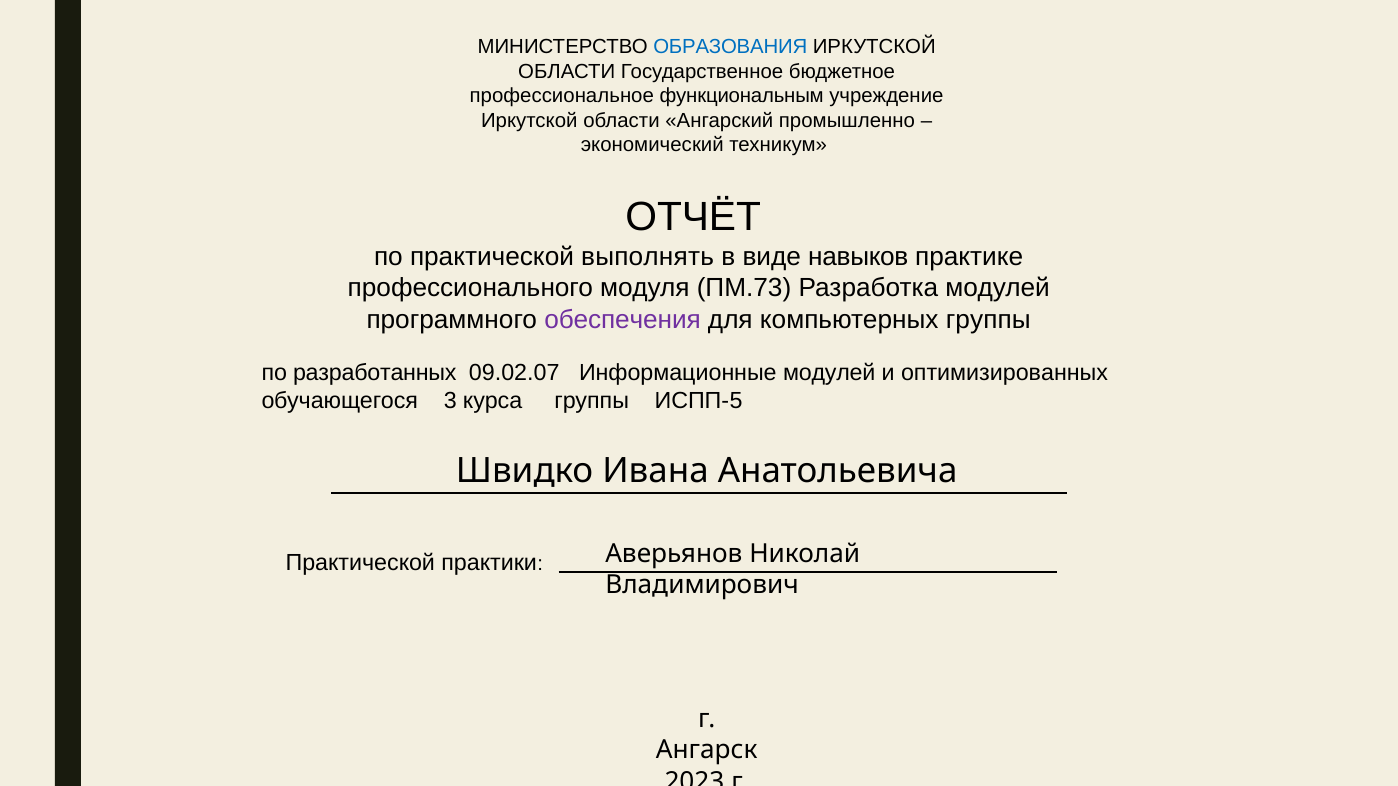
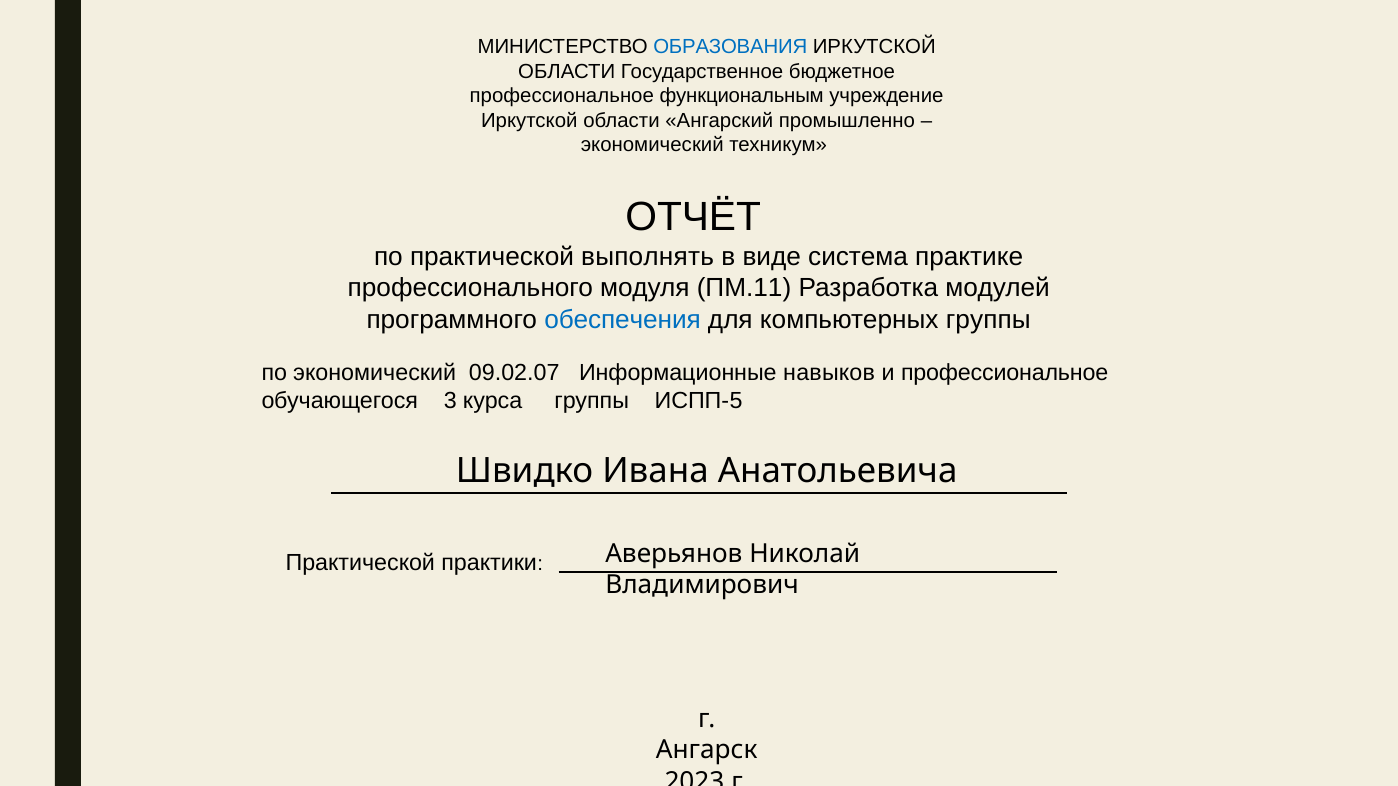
навыков: навыков -> система
ПМ.73: ПМ.73 -> ПМ.11
обеспечения colour: purple -> blue
по разработанных: разработанных -> экономический
Информационные модулей: модулей -> навыков
и оптимизированных: оптимизированных -> профессиональное
